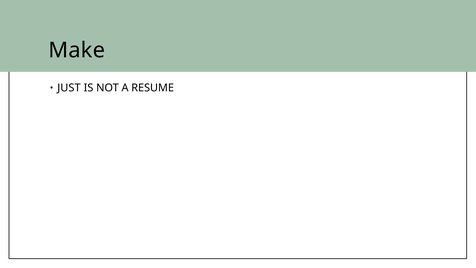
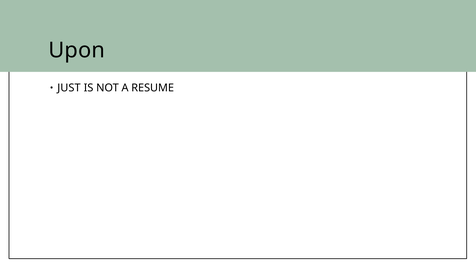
Make: Make -> Upon
